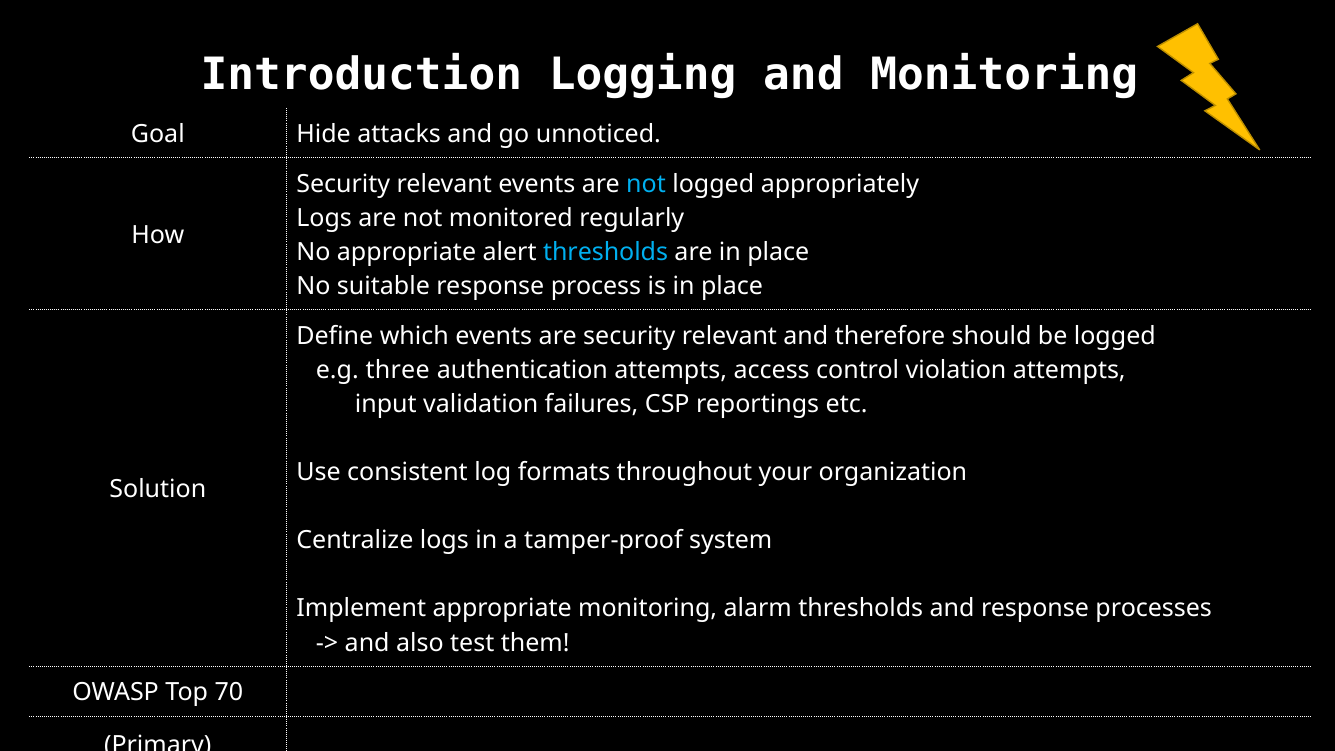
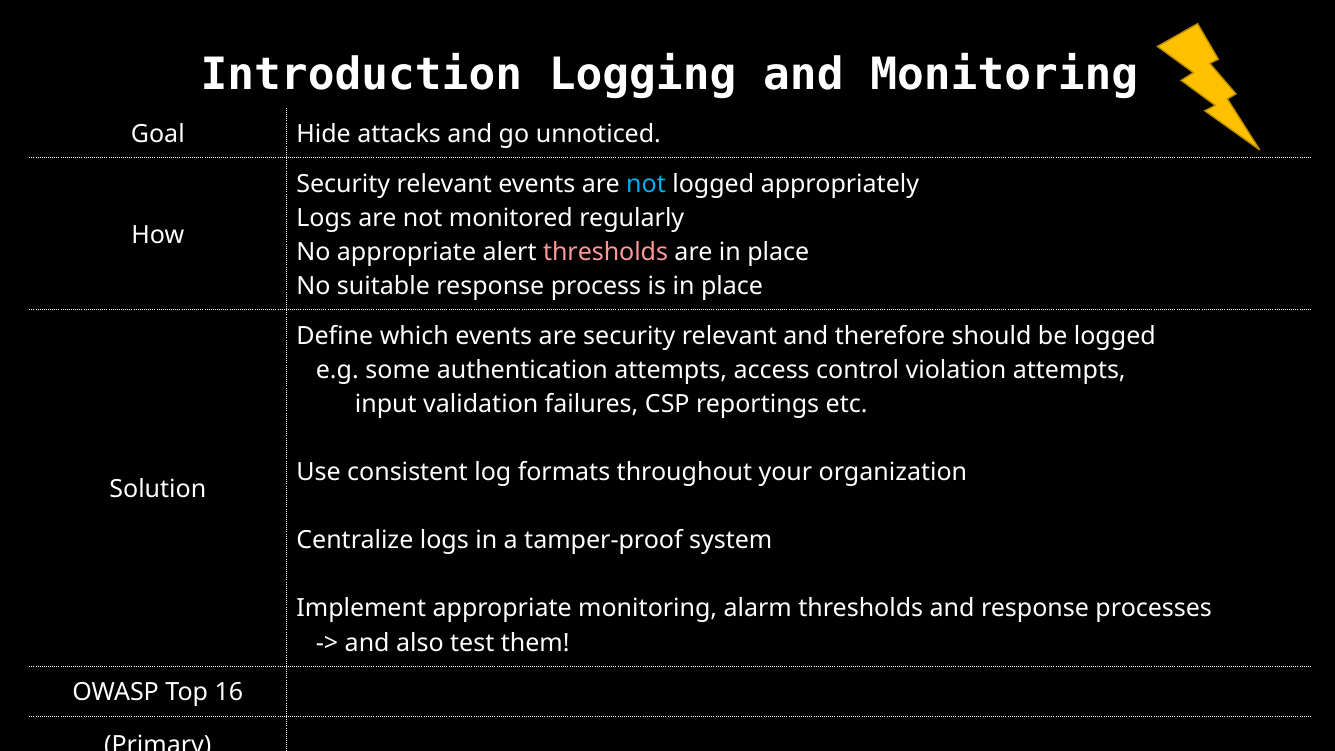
thresholds at (606, 252) colour: light blue -> pink
three: three -> some
70: 70 -> 16
